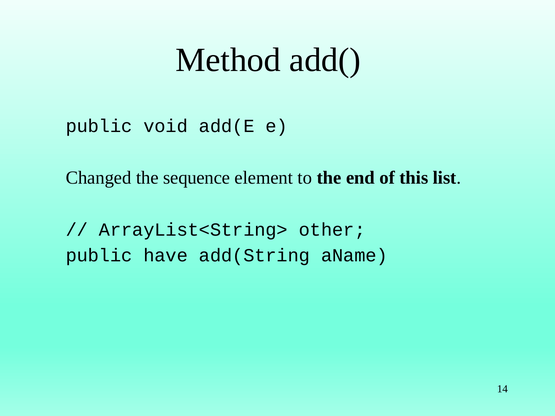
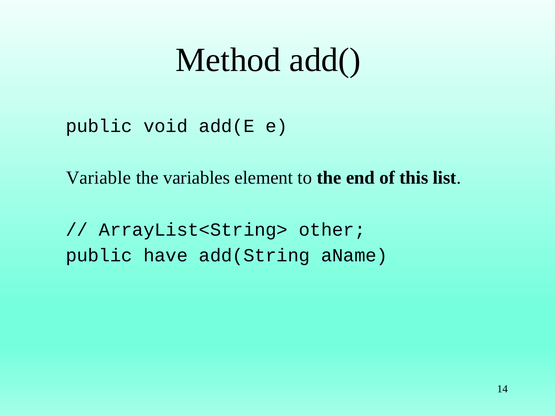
Changed: Changed -> Variable
sequence: sequence -> variables
